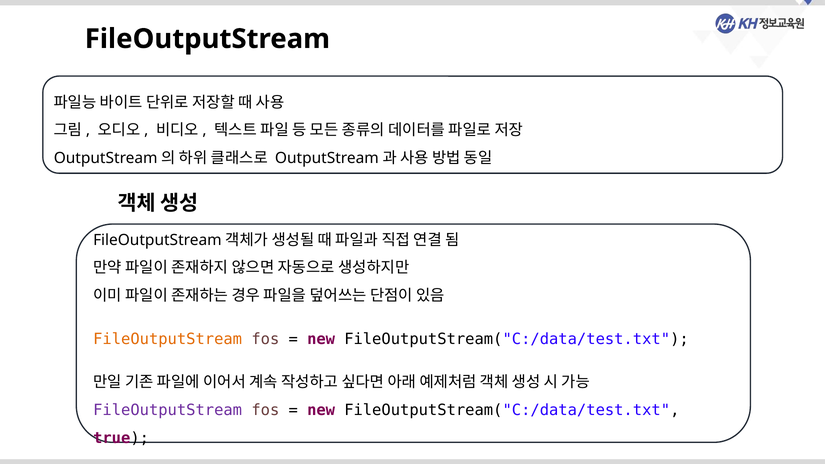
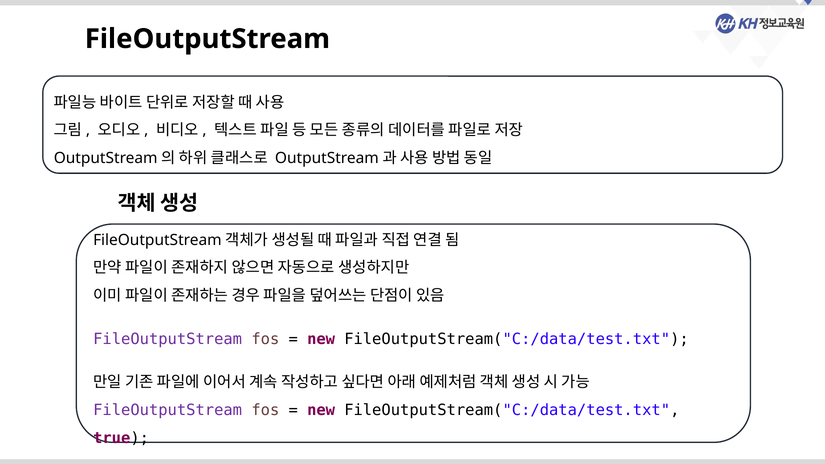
FileOutputStream at (168, 339) colour: orange -> purple
